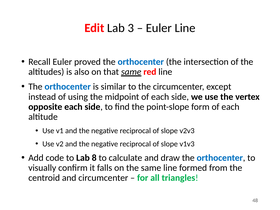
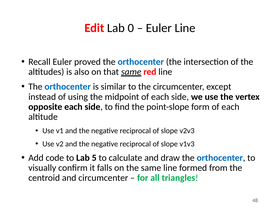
3: 3 -> 0
8: 8 -> 5
